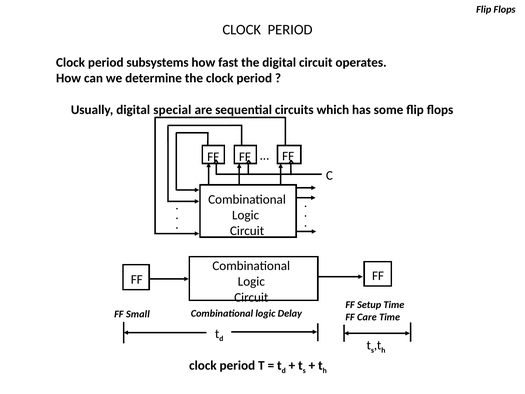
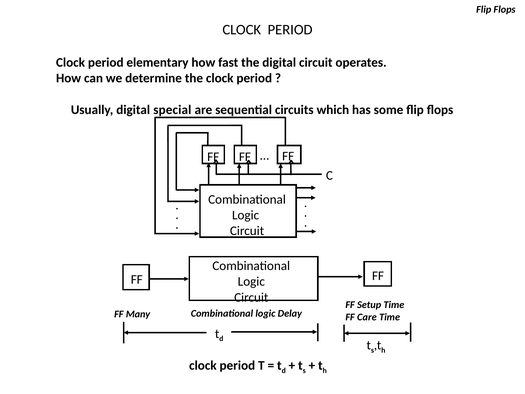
subsystems: subsystems -> elementary
Small: Small -> Many
